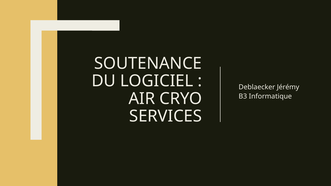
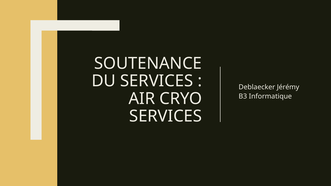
LOGICIEL at (157, 81): LOGICIEL -> SERVICES
